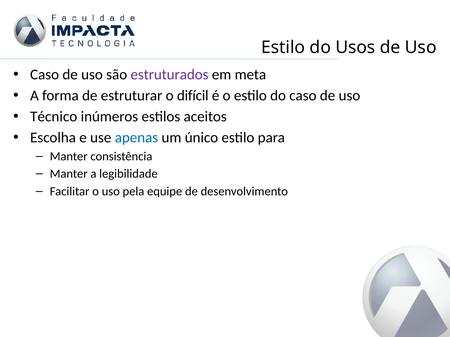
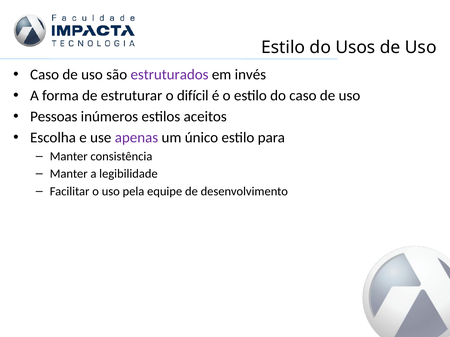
meta: meta -> invés
Técnico: Técnico -> Pessoas
apenas colour: blue -> purple
